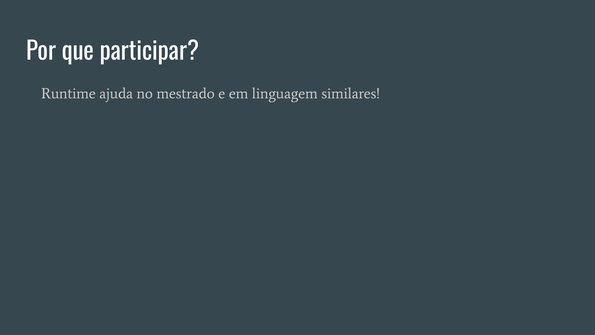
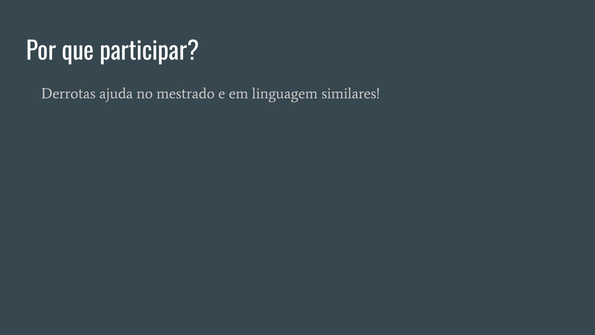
Runtime: Runtime -> Derrotas
